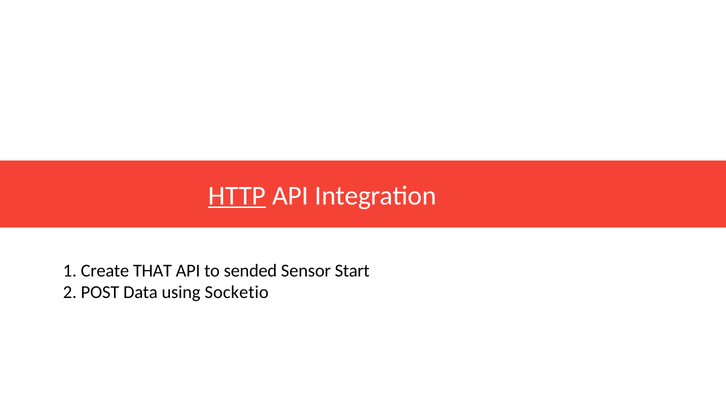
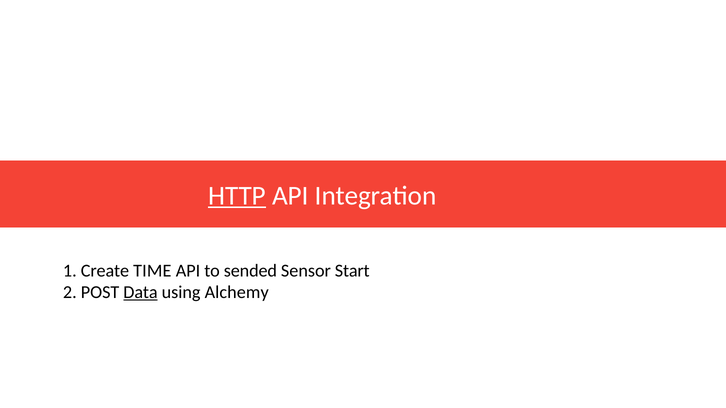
THAT: THAT -> TIME
Data underline: none -> present
Socketio: Socketio -> Alchemy
